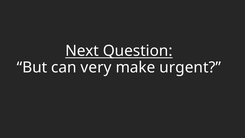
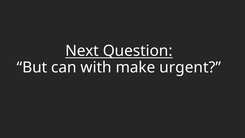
very: very -> with
